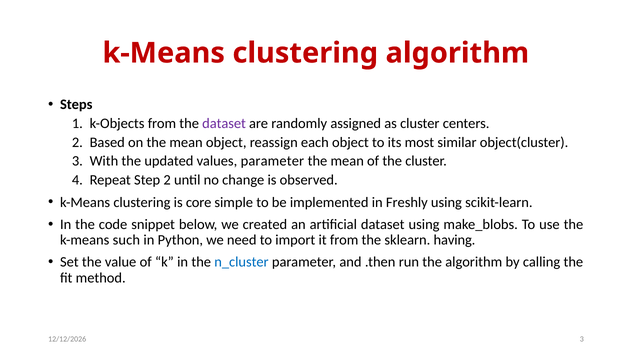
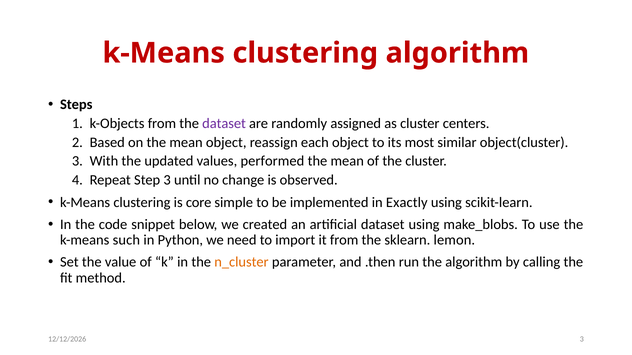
values parameter: parameter -> performed
Step 2: 2 -> 3
Freshly: Freshly -> Exactly
having: having -> lemon
n_cluster colour: blue -> orange
